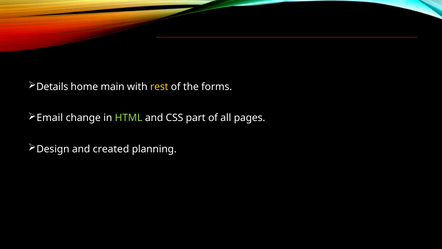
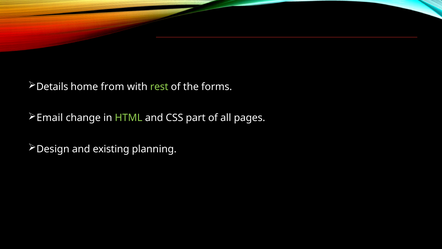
main: main -> from
rest colour: yellow -> light green
created: created -> existing
